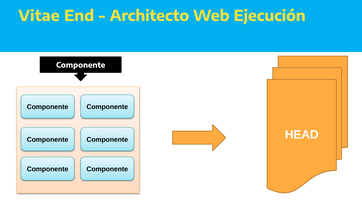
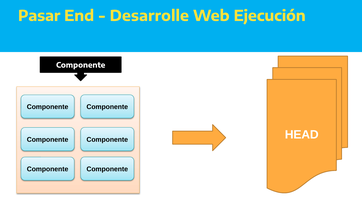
Vitae: Vitae -> Pasar
Architecto: Architecto -> Desarrolle
